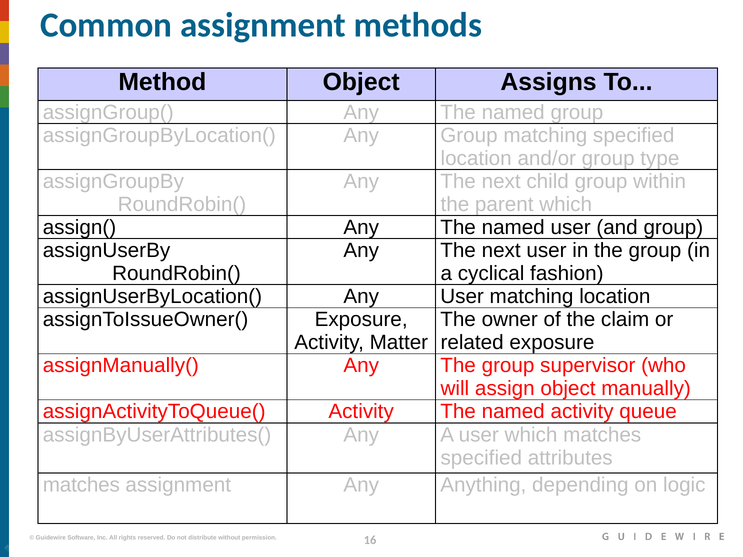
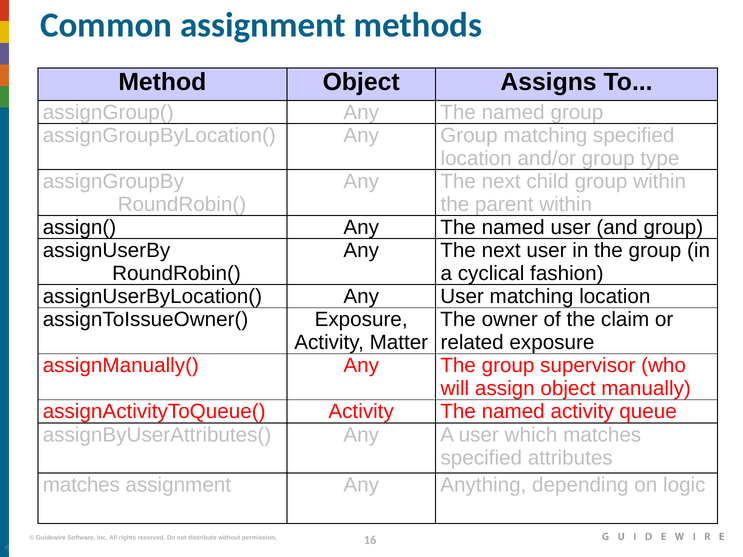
parent which: which -> within
